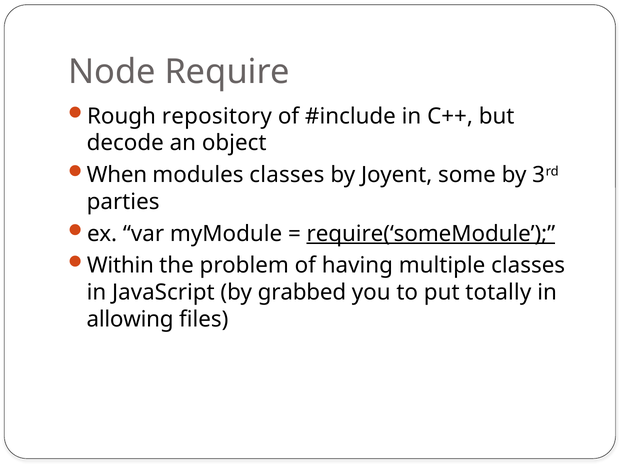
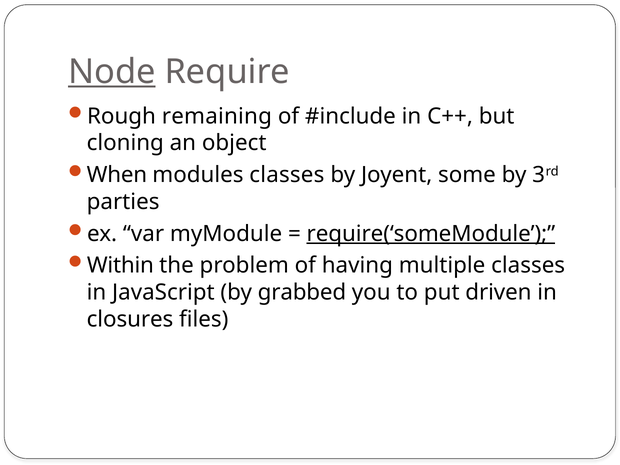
Node underline: none -> present
repository: repository -> remaining
decode: decode -> cloning
totally: totally -> driven
allowing: allowing -> closures
